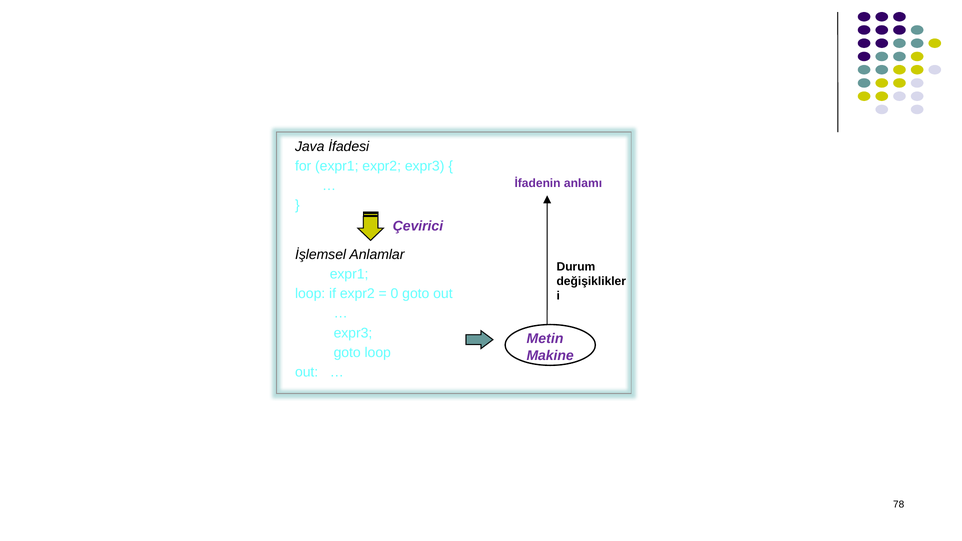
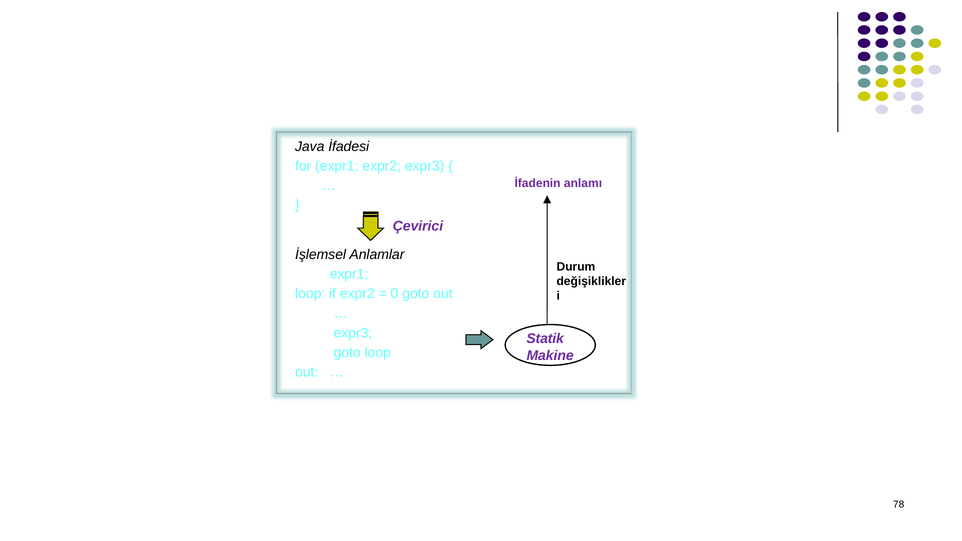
Metin: Metin -> Statik
